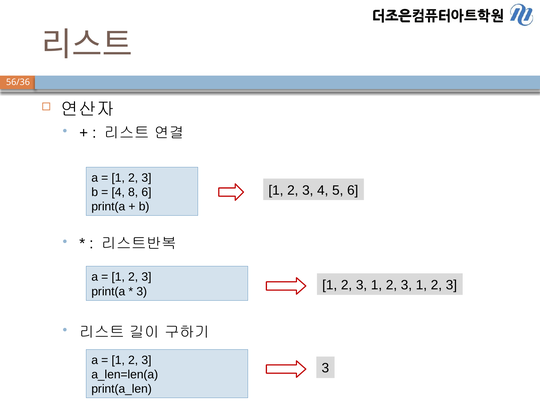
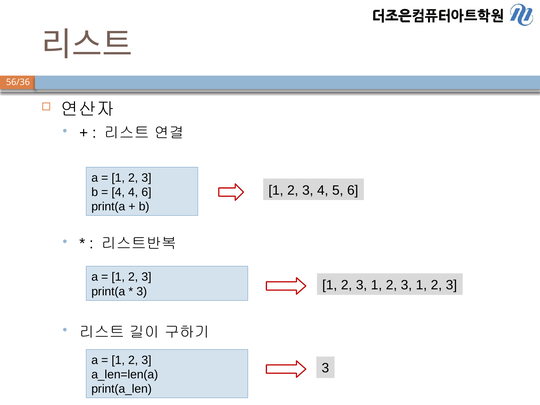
4 8: 8 -> 4
